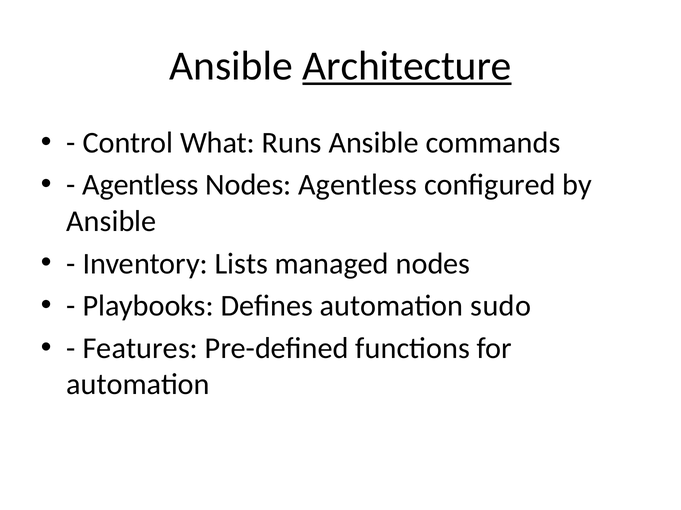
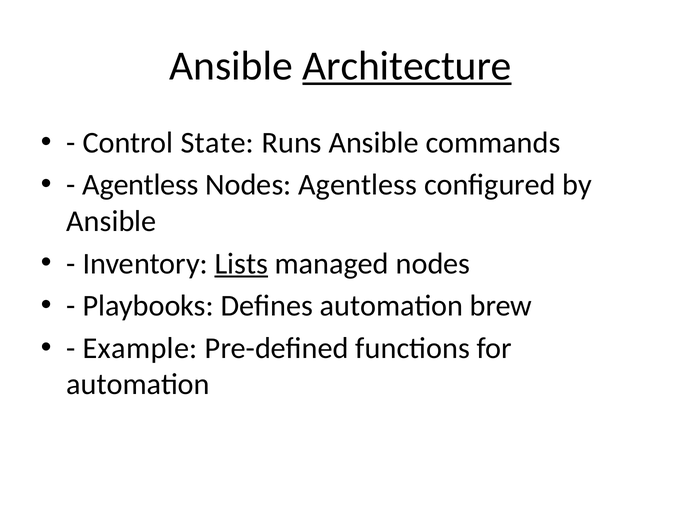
What: What -> State
Lists underline: none -> present
sudo: sudo -> brew
Features: Features -> Example
